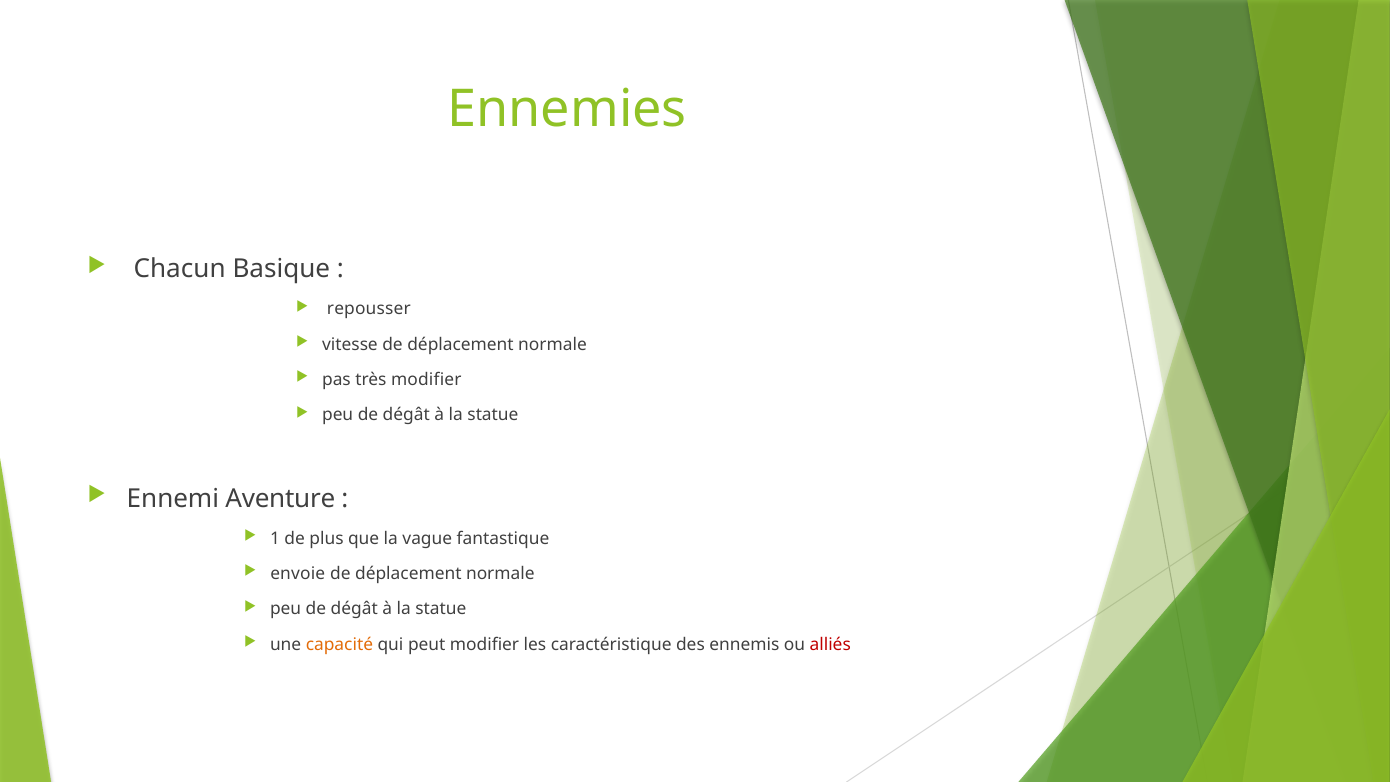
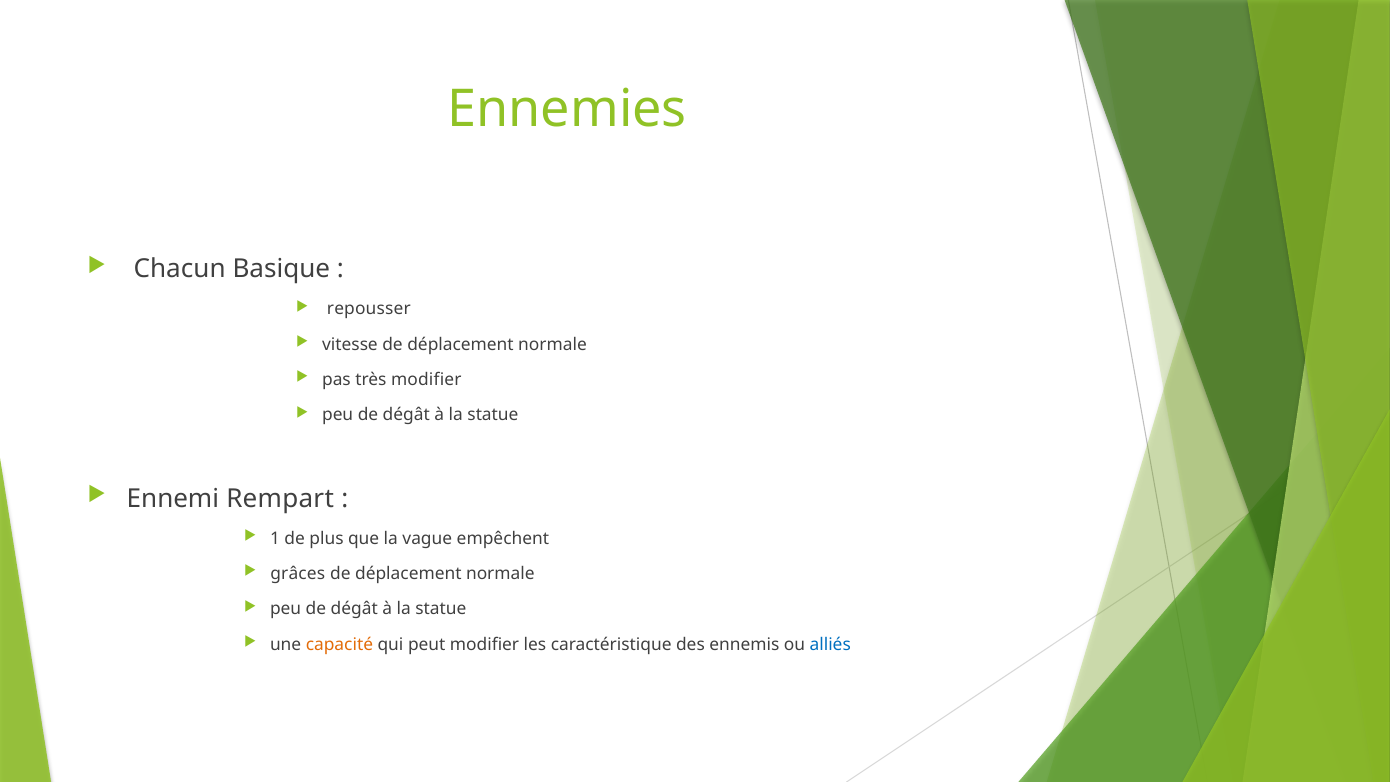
Aventure: Aventure -> Rempart
fantastique: fantastique -> empêchent
envoie: envoie -> grâces
alliés colour: red -> blue
